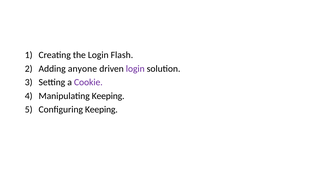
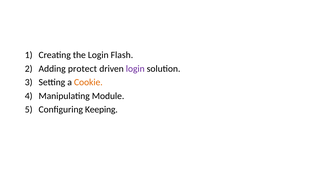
anyone: anyone -> protect
Cookie colour: purple -> orange
Manipulating Keeping: Keeping -> Module
